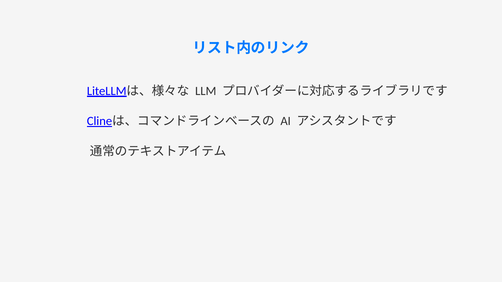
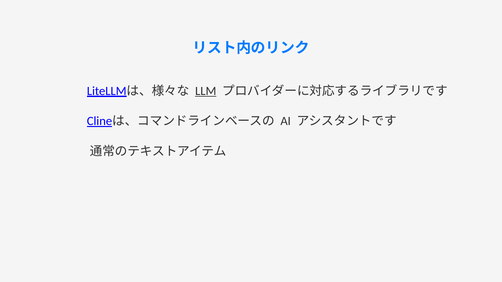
LLM underline: none -> present
